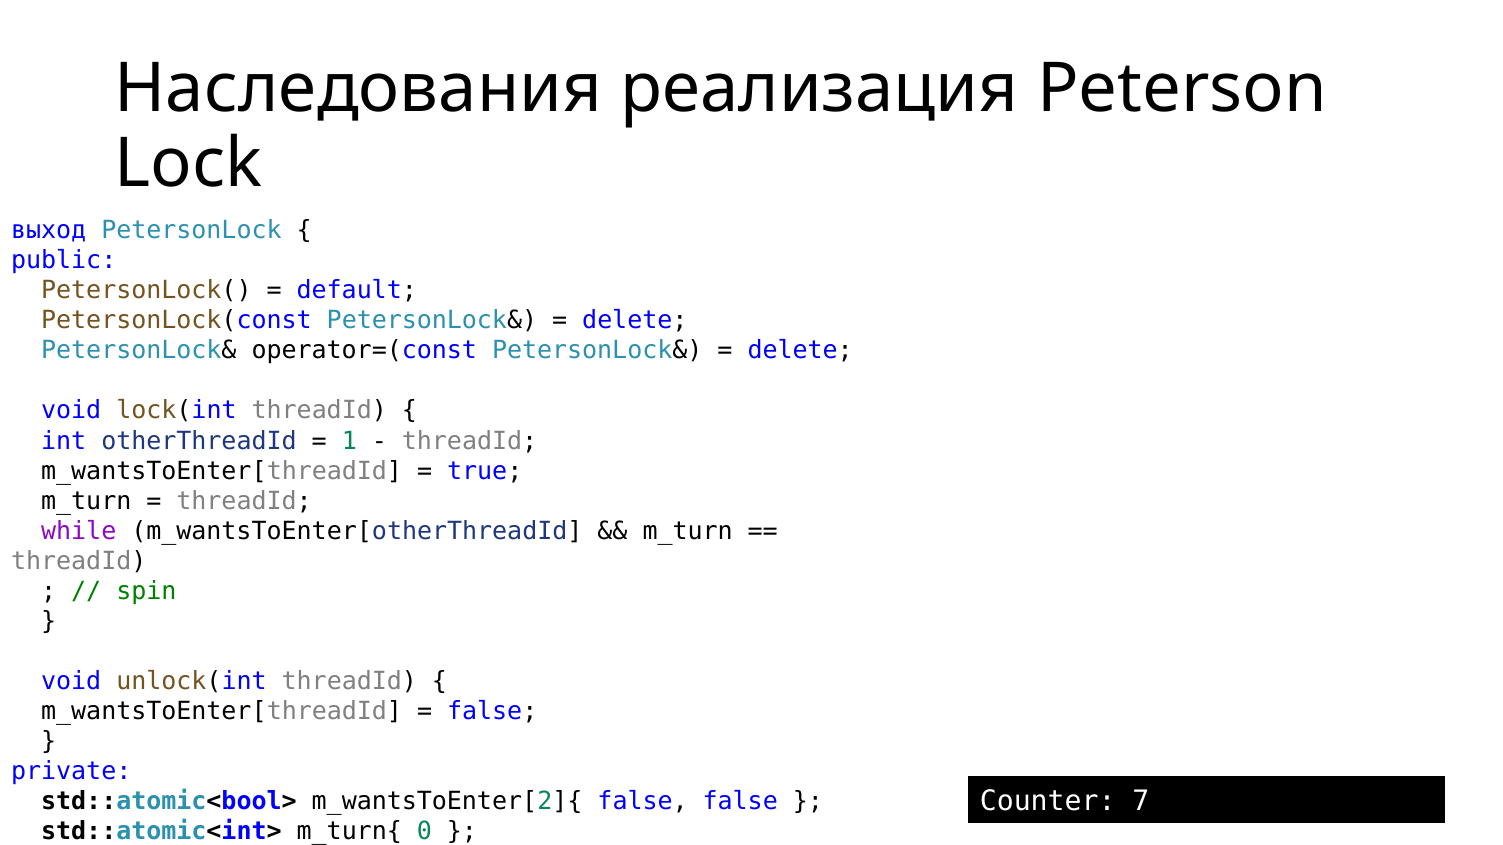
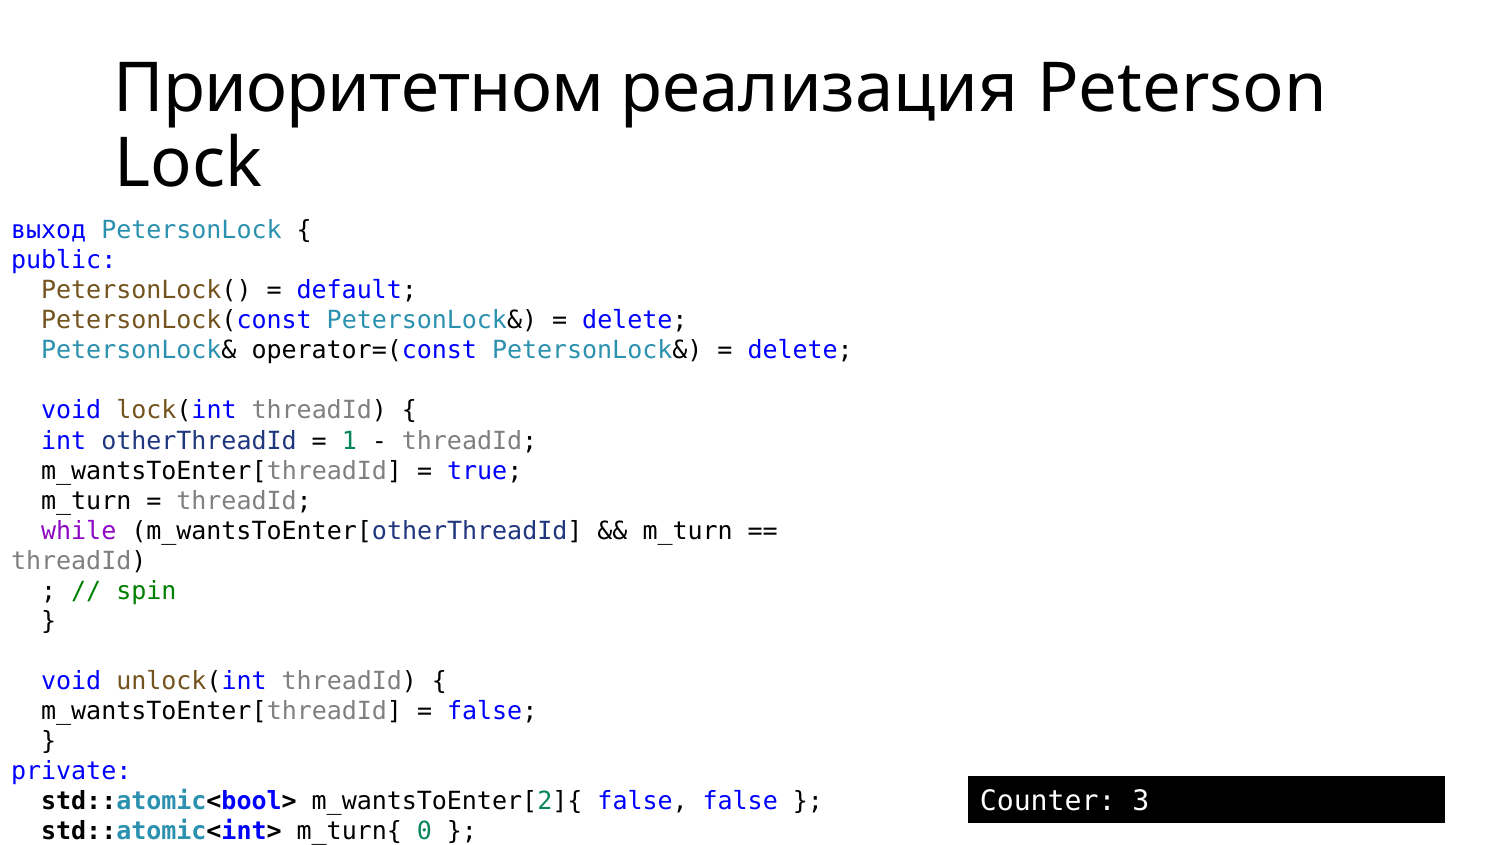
Наследования: Наследования -> Приоритетном
7: 7 -> 3
